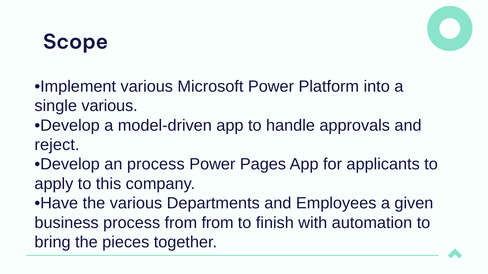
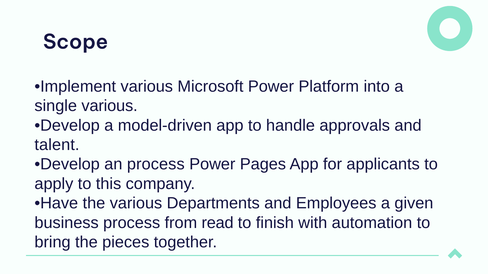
reject: reject -> talent
from from: from -> read
